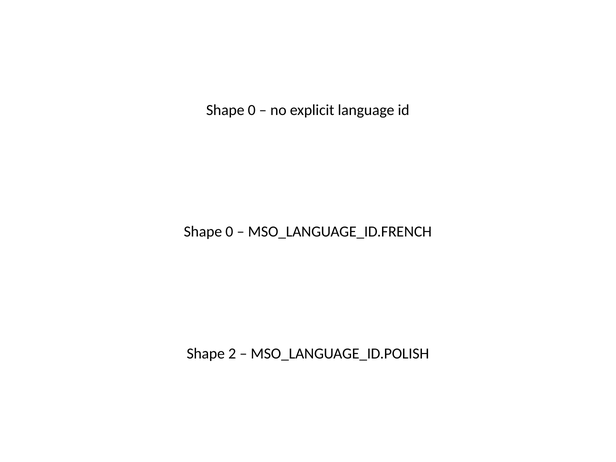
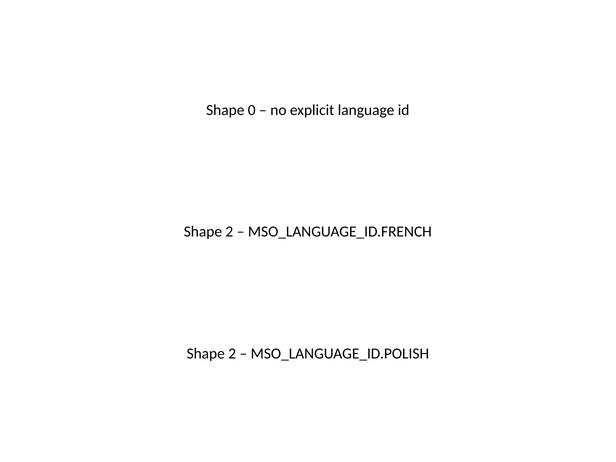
0 at (229, 232): 0 -> 2
